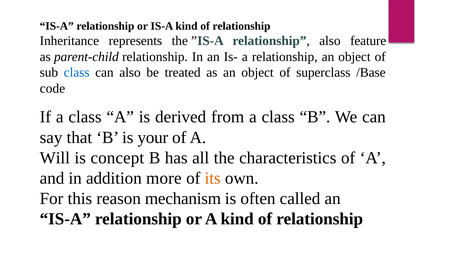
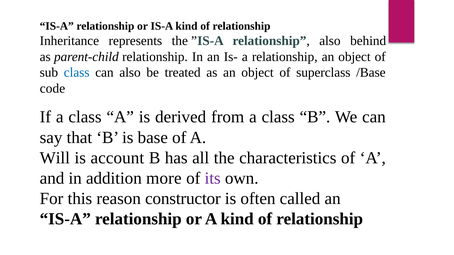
feature: feature -> behind
your: your -> base
concept: concept -> account
its colour: orange -> purple
mechanism: mechanism -> constructor
